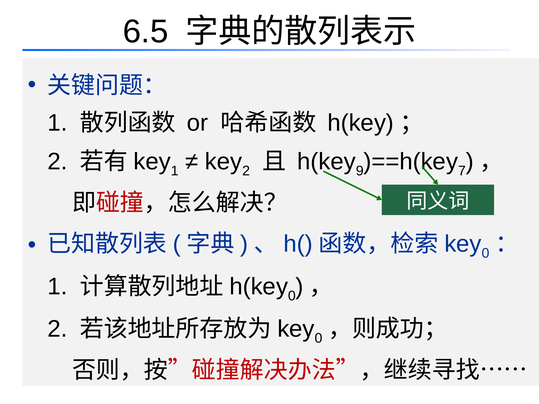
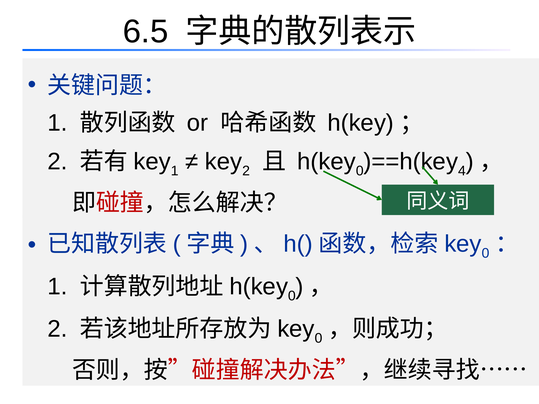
9 at (360, 171): 9 -> 0
7: 7 -> 4
